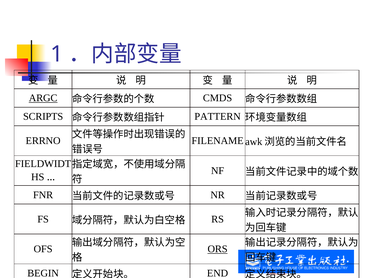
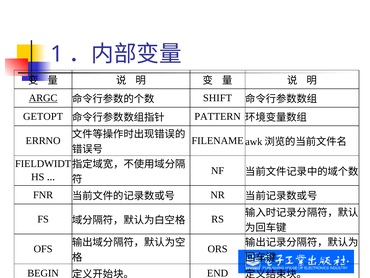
CMDS: CMDS -> SHIFT
SCRIPTS: SCRIPTS -> GETOPT
ORS underline: present -> none
